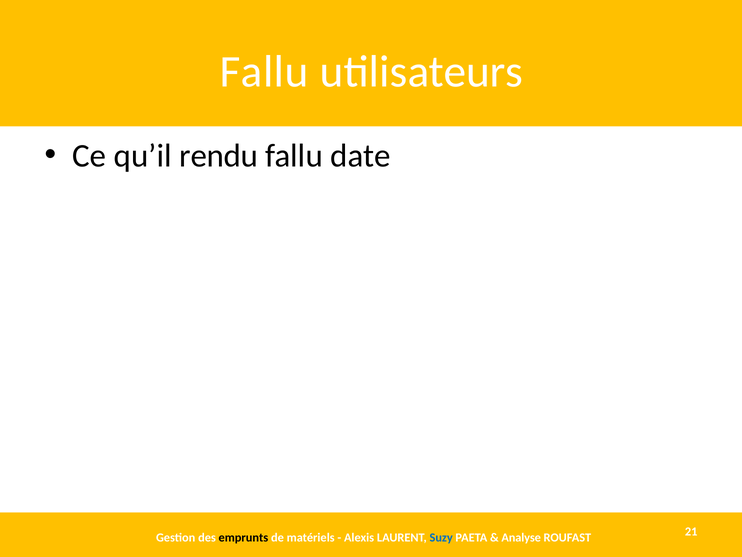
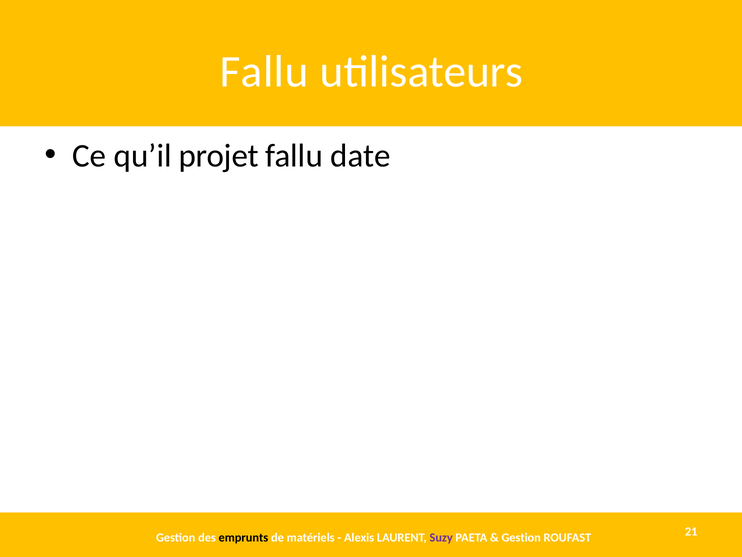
rendu: rendu -> projet
Suzy colour: blue -> purple
Analyse at (521, 537): Analyse -> Gestion
